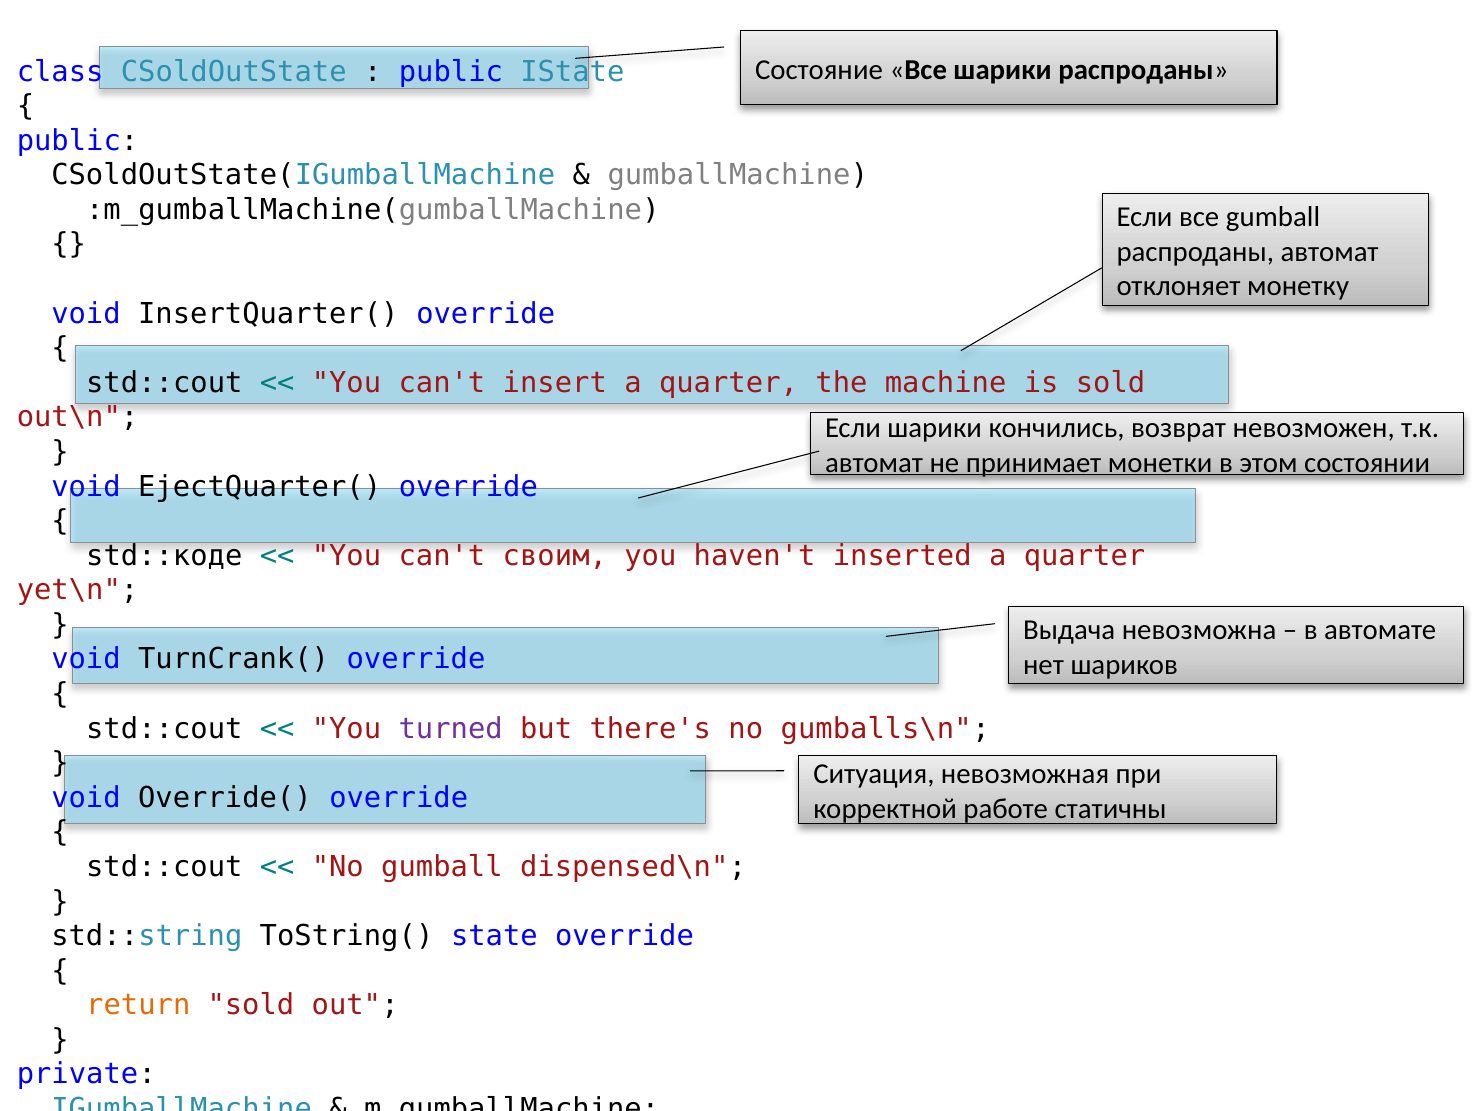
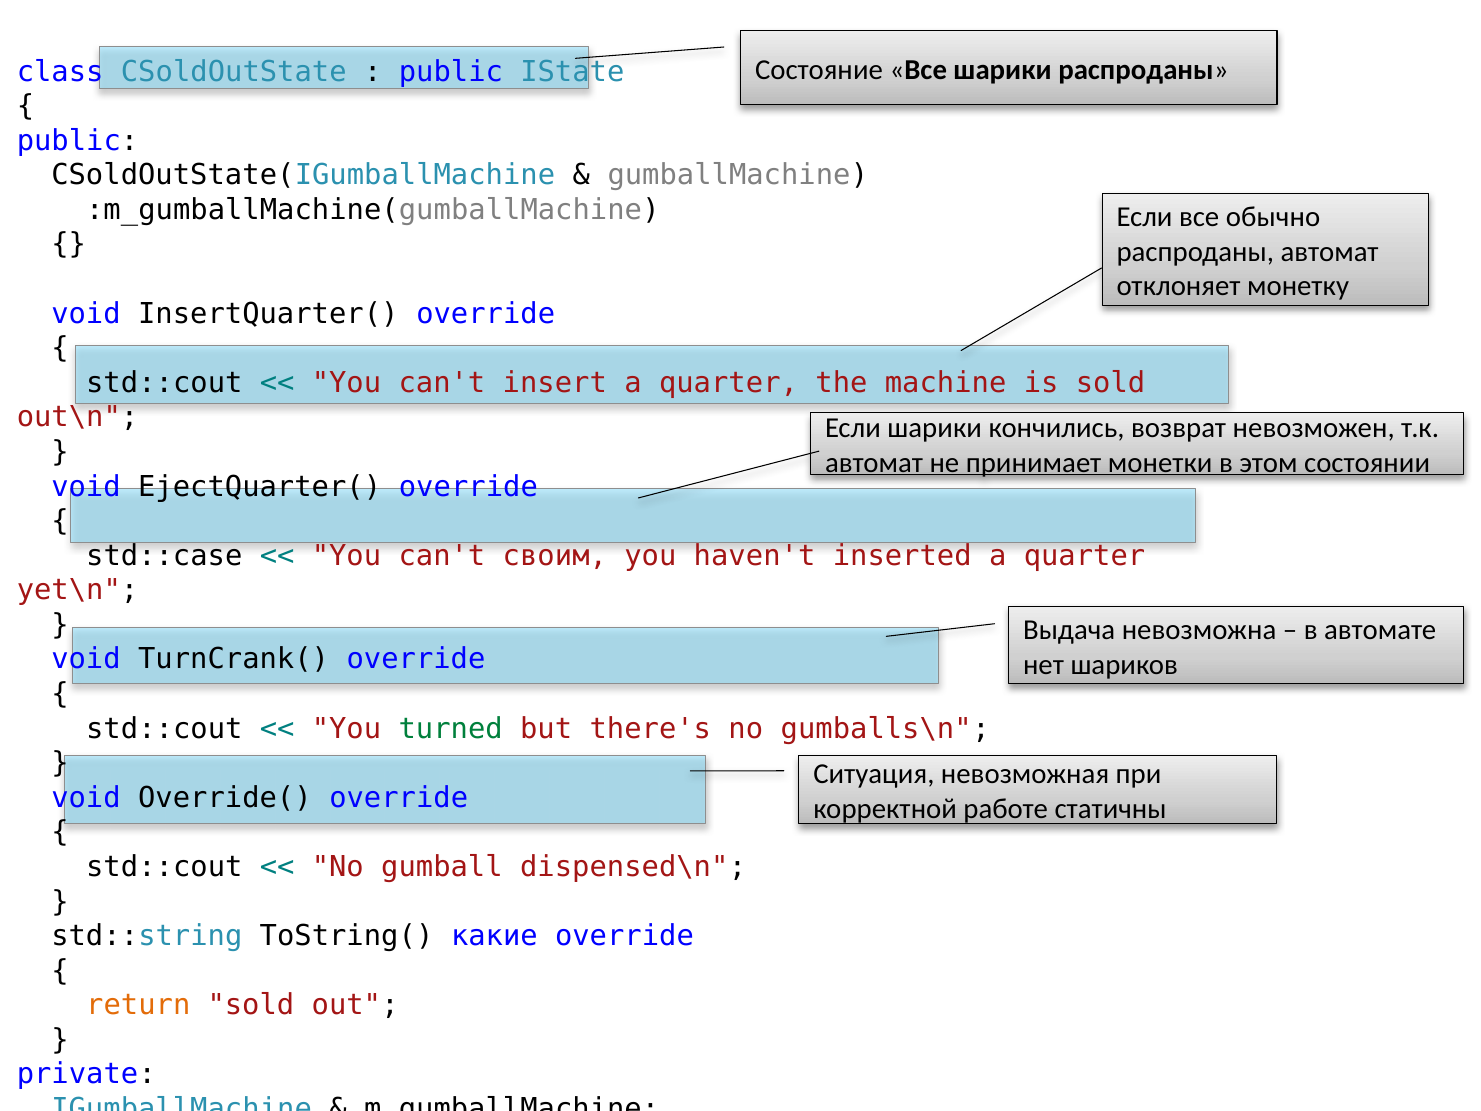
все gumball: gumball -> обычно
std::коде: std::коде -> std::case
turned colour: purple -> green
state: state -> какие
